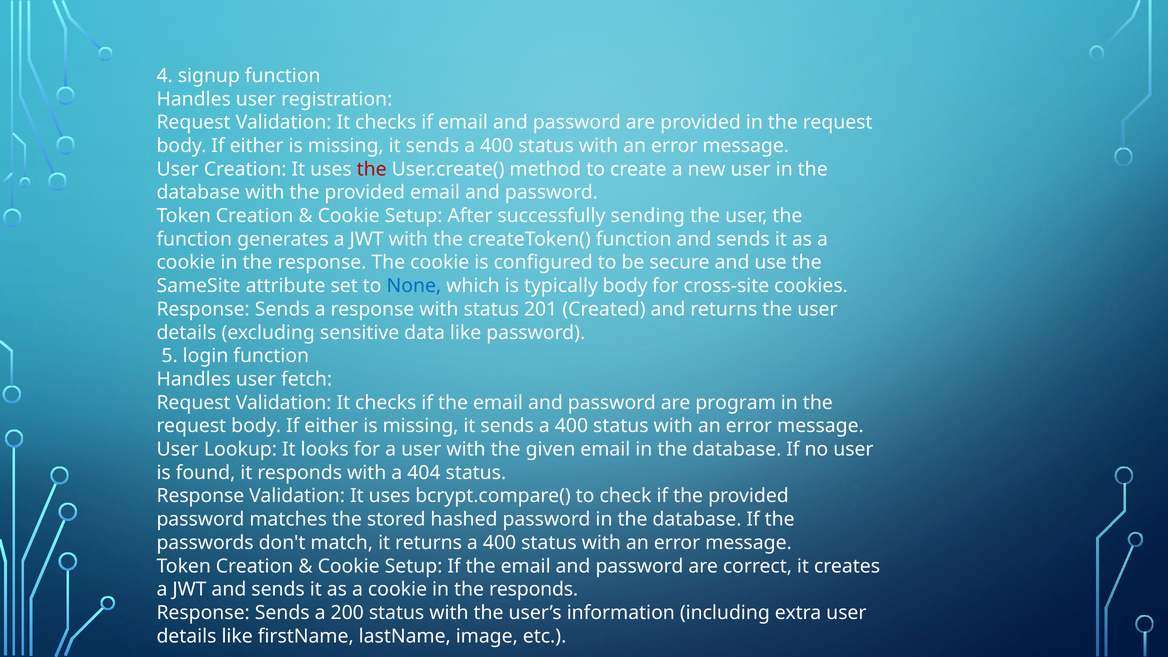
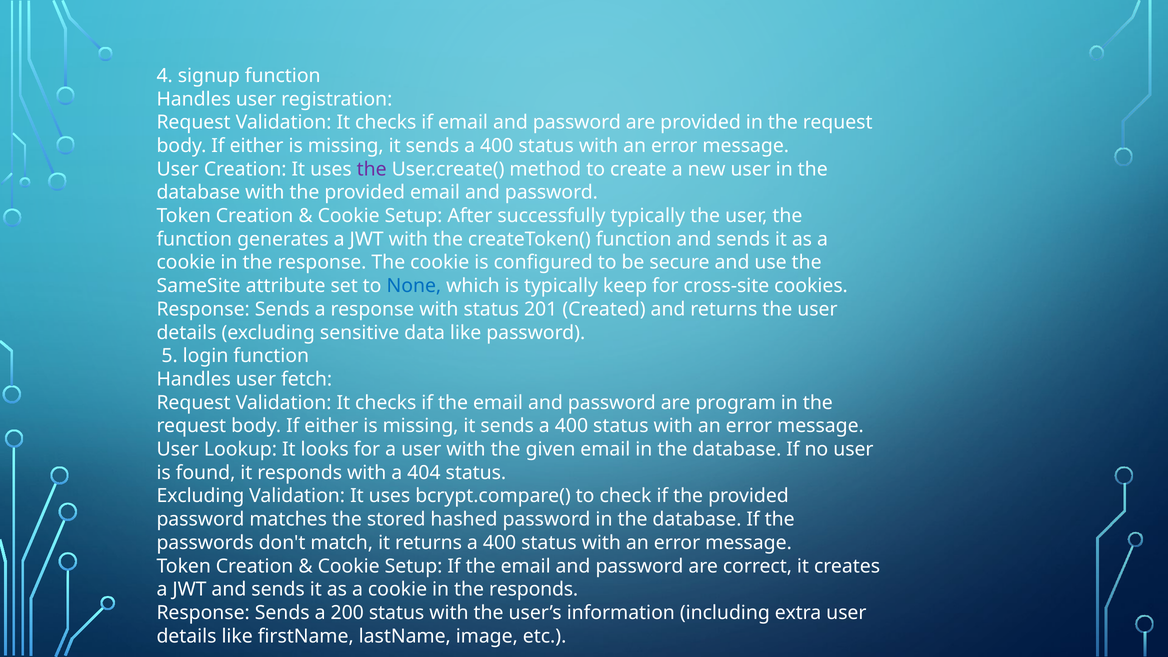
the at (372, 169) colour: red -> purple
successfully sending: sending -> typically
typically body: body -> keep
Response at (200, 496): Response -> Excluding
